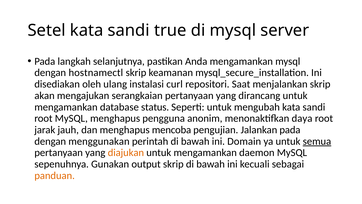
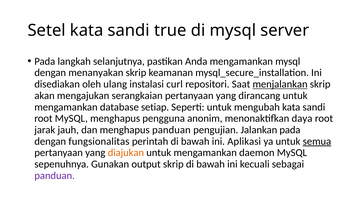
hostnamectl: hostnamectl -> menanyakan
menjalankan underline: none -> present
status: status -> setiap
menghapus mencoba: mencoba -> panduan
menggunakan: menggunakan -> fungsionalitas
Domain: Domain -> Aplikasi
panduan at (55, 175) colour: orange -> purple
